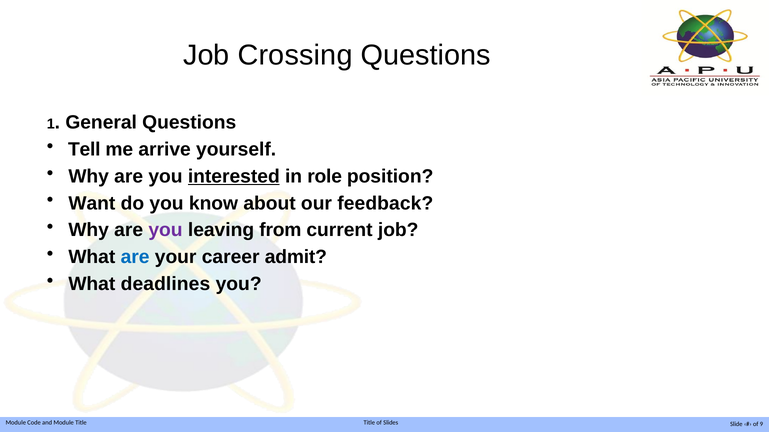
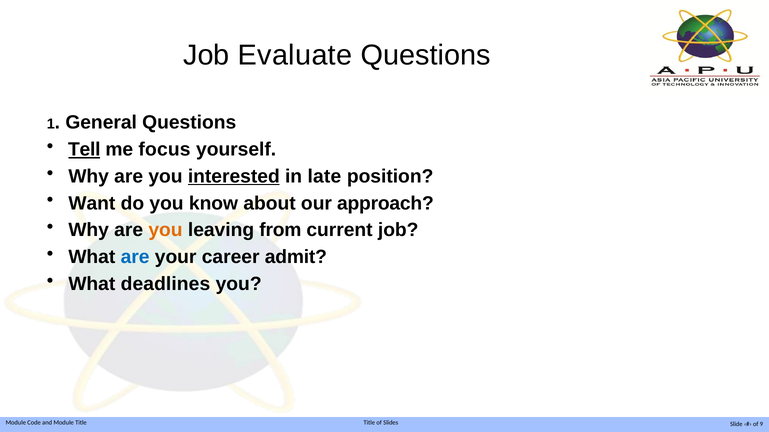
Crossing: Crossing -> Evaluate
Tell underline: none -> present
arrive: arrive -> focus
role: role -> late
feedback: feedback -> approach
you at (165, 230) colour: purple -> orange
